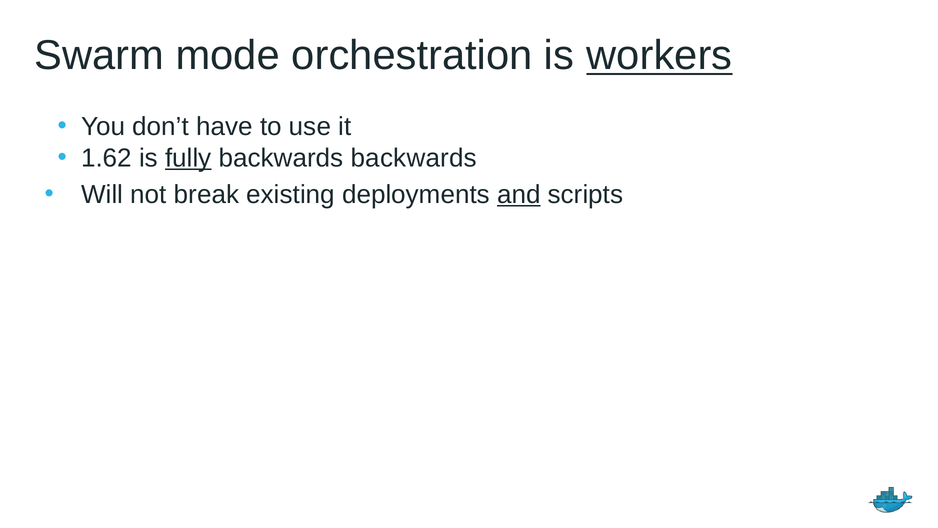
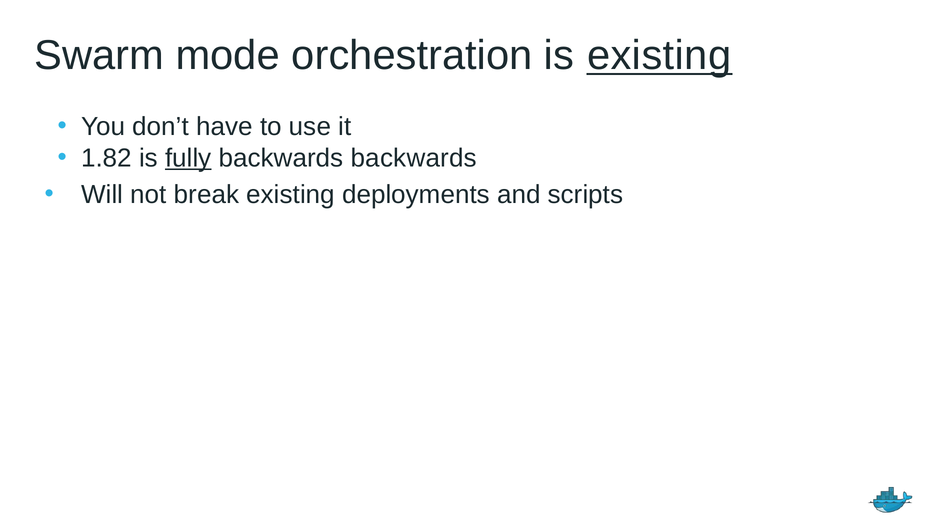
is workers: workers -> existing
1.62: 1.62 -> 1.82
and underline: present -> none
